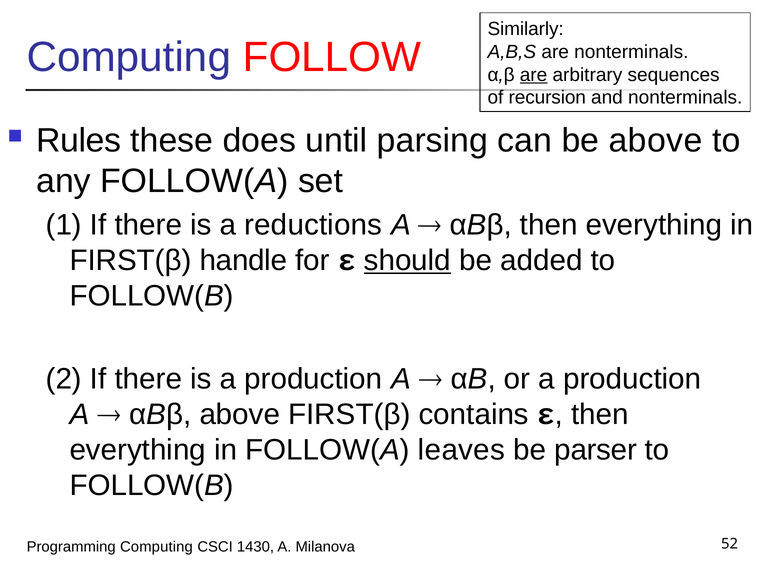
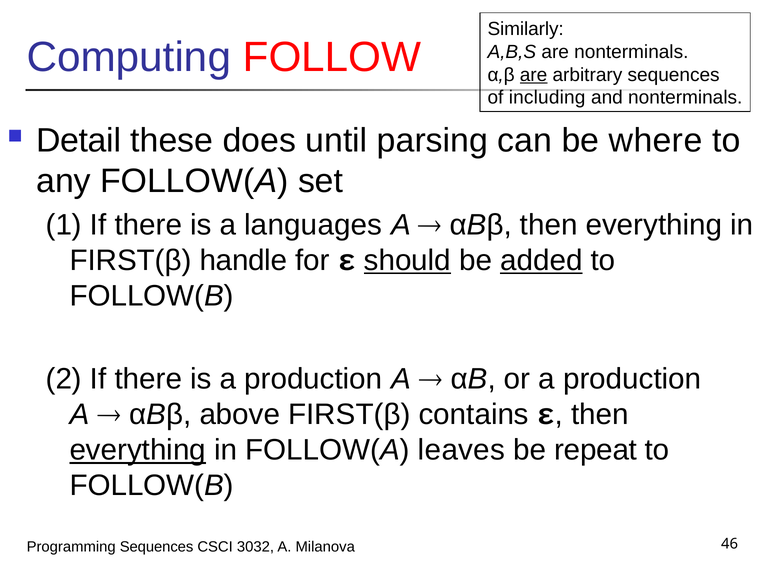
recursion: recursion -> including
Rules: Rules -> Detail
be above: above -> where
reductions: reductions -> languages
added underline: none -> present
everything at (138, 451) underline: none -> present
parser: parser -> repeat
Programming Computing: Computing -> Sequences
1430: 1430 -> 3032
52: 52 -> 46
